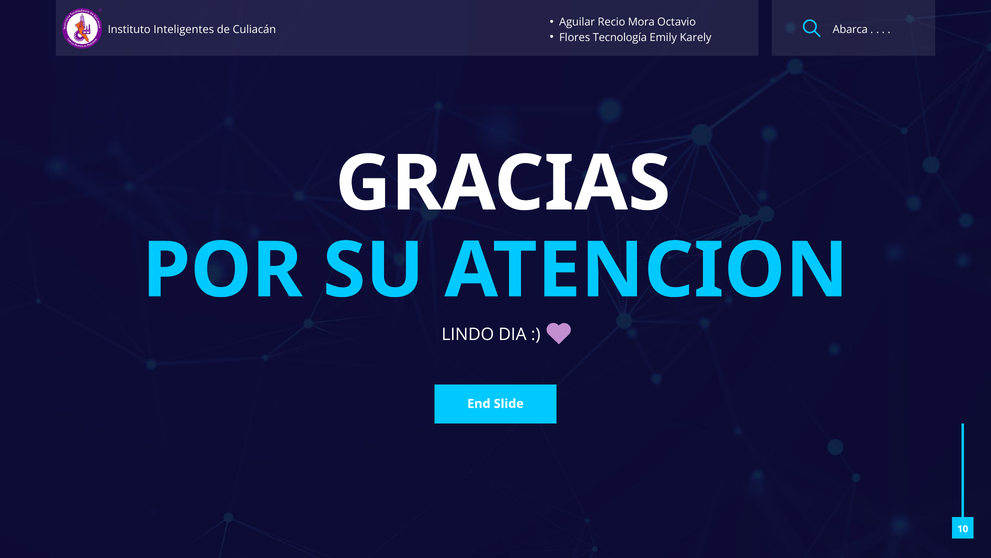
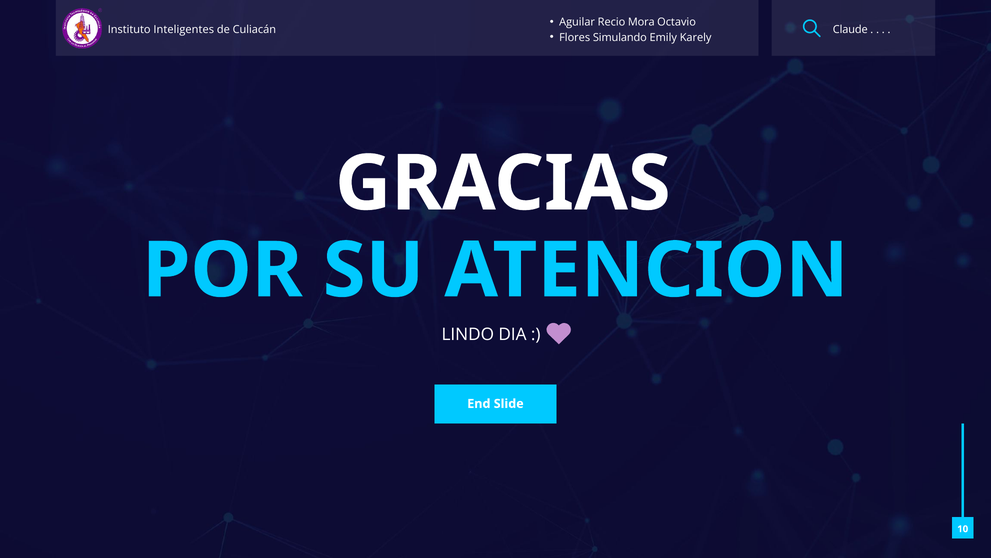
Abarca: Abarca -> Claude
Tecnología: Tecnología -> Simulando
